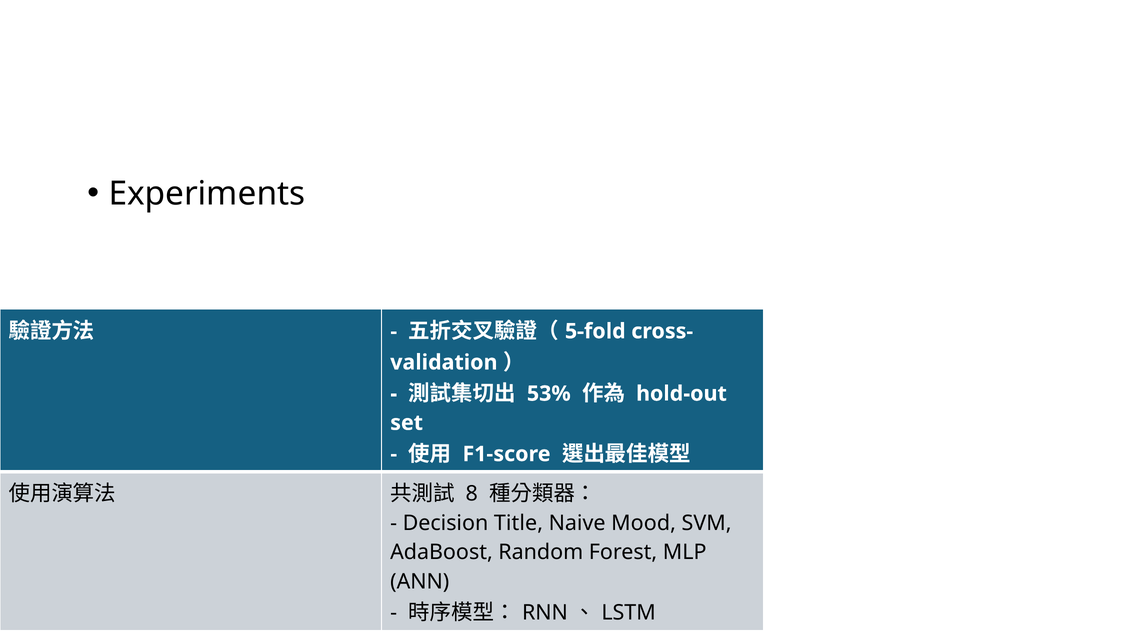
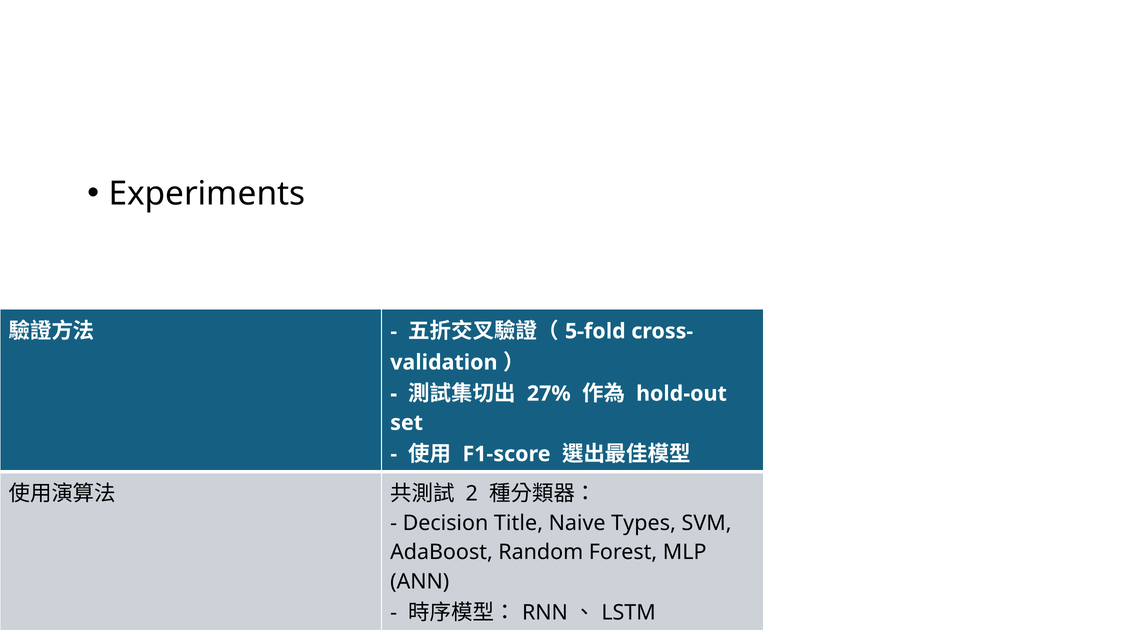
53%: 53% -> 27%
8: 8 -> 2
Mood: Mood -> Types
